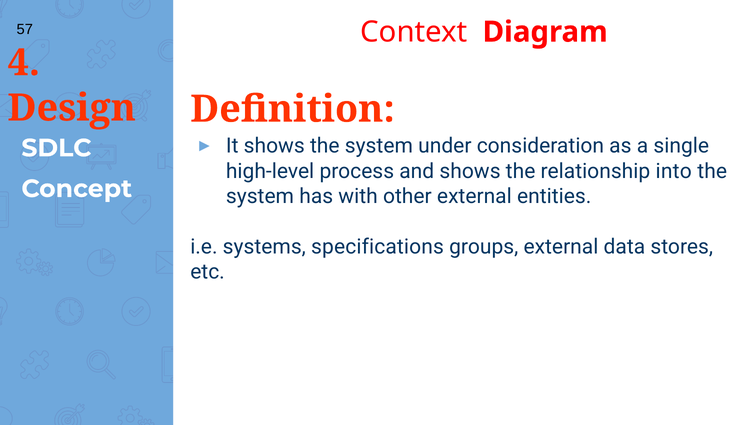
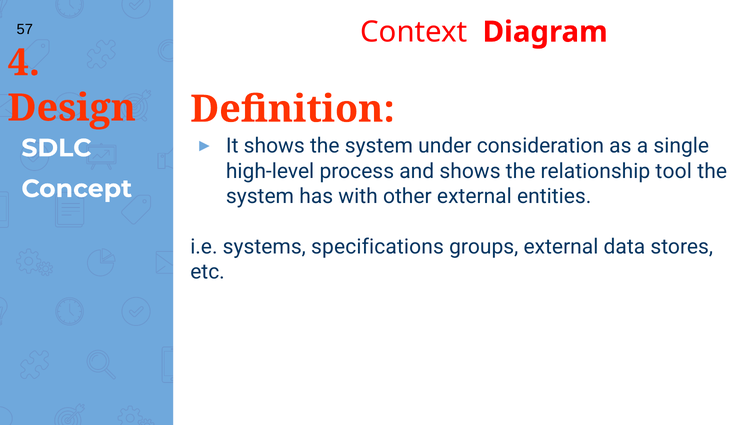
into: into -> tool
